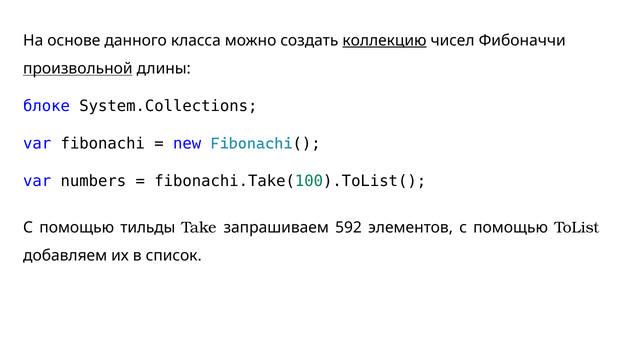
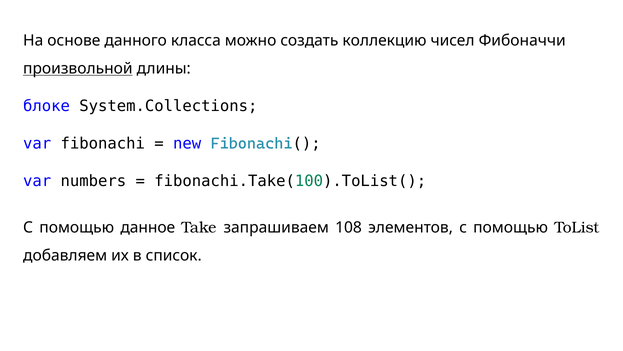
коллекцию underline: present -> none
тильды: тильды -> данное
592: 592 -> 108
